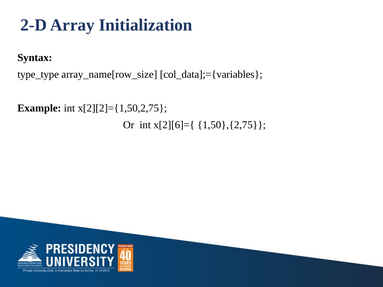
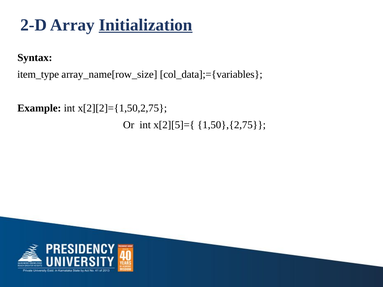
Initialization underline: none -> present
type_type: type_type -> item_type
x[2][6]={: x[2][6]={ -> x[2][5]={
